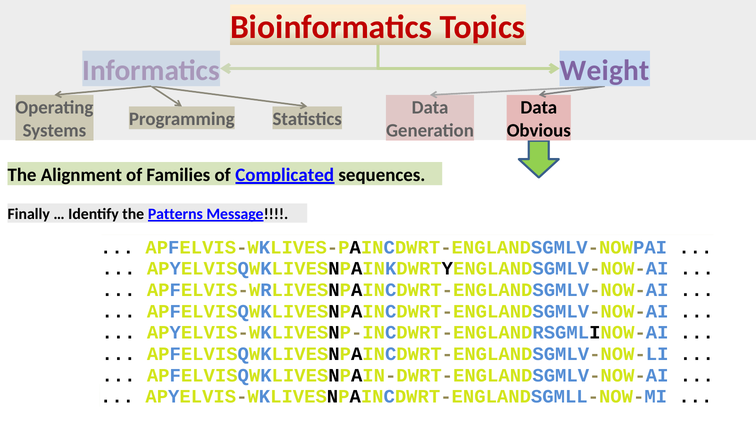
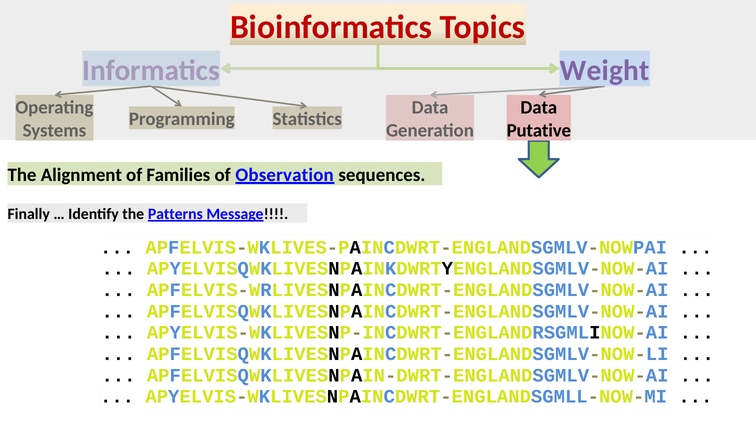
Obvious: Obvious -> Putative
Complicated: Complicated -> Observation
